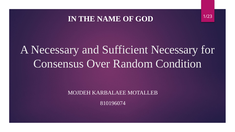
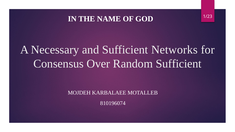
Sufficient Necessary: Necessary -> Networks
Random Condition: Condition -> Sufficient
